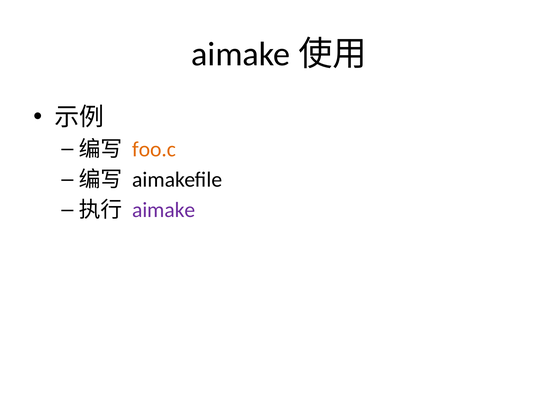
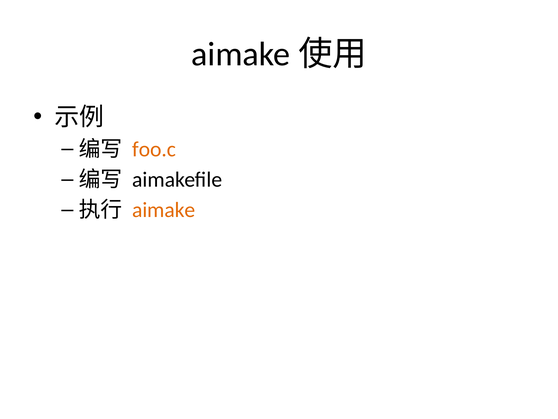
aimake colour: purple -> orange
